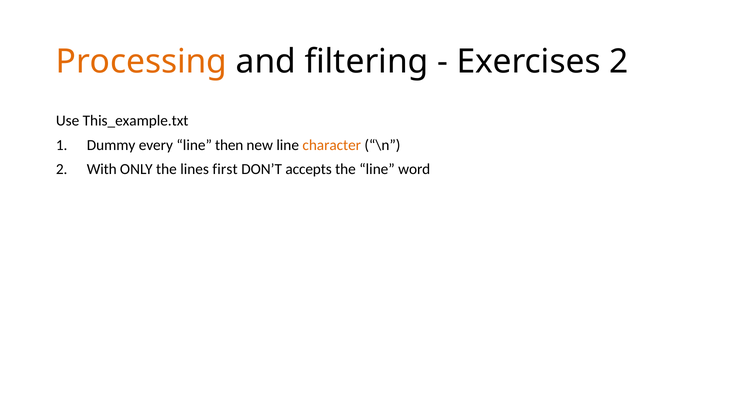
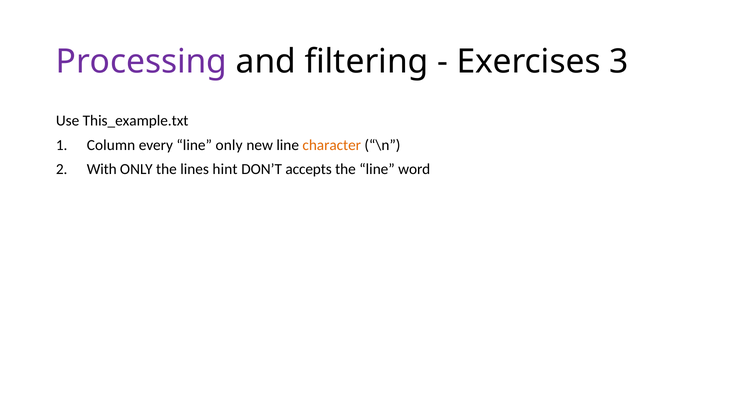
Processing colour: orange -> purple
Exercises 2: 2 -> 3
Dummy: Dummy -> Column
line then: then -> only
first: first -> hint
